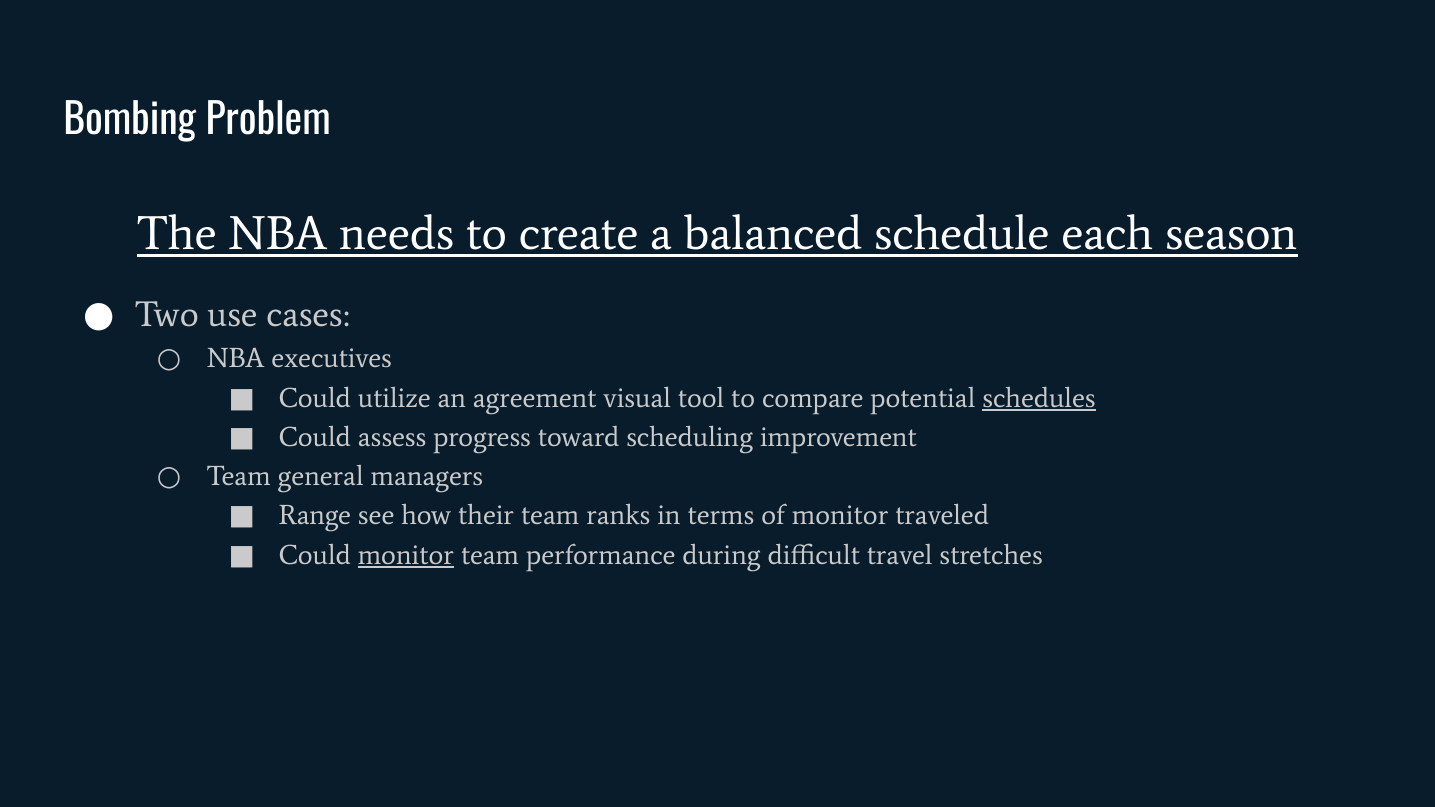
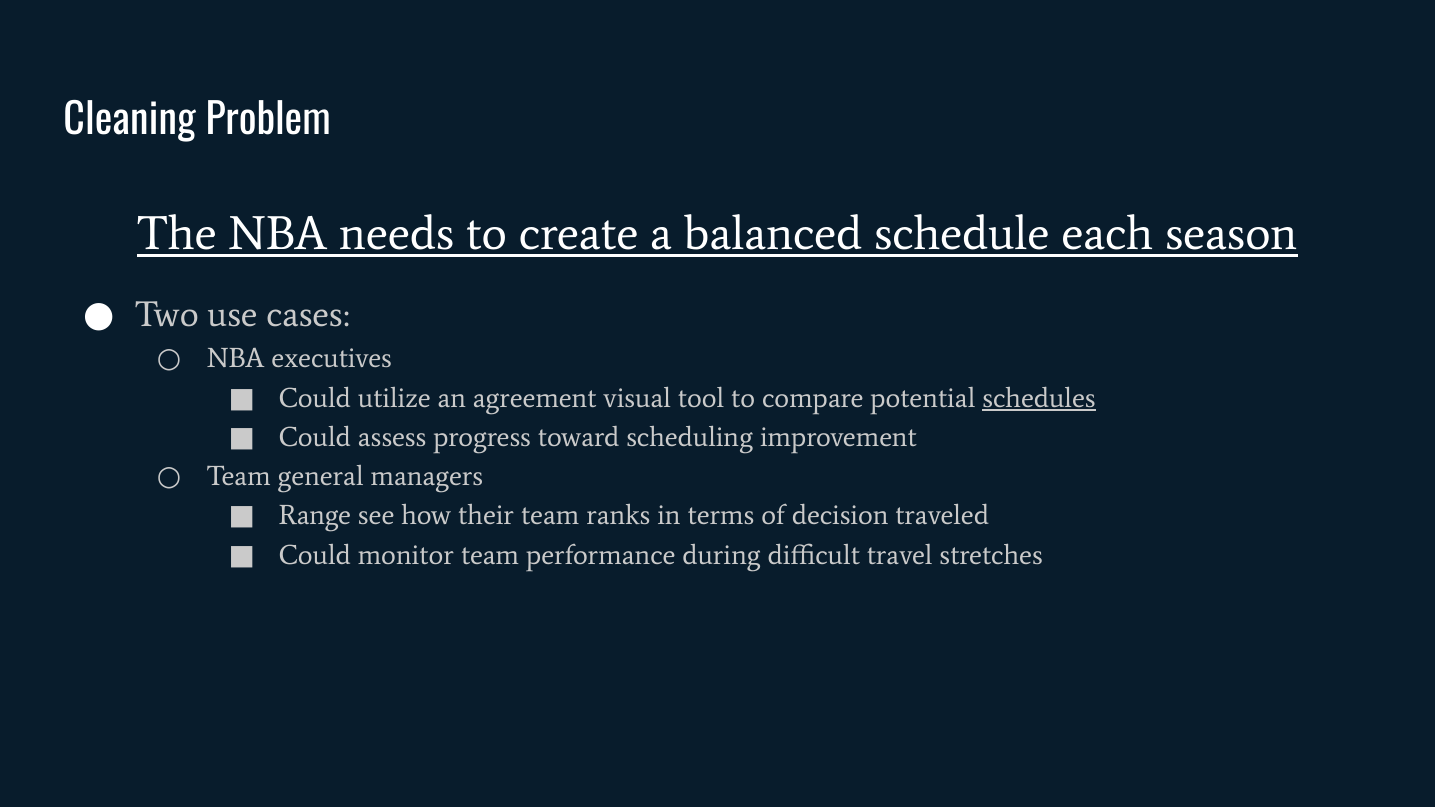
Bombing: Bombing -> Cleaning
of monitor: monitor -> decision
monitor at (406, 555) underline: present -> none
